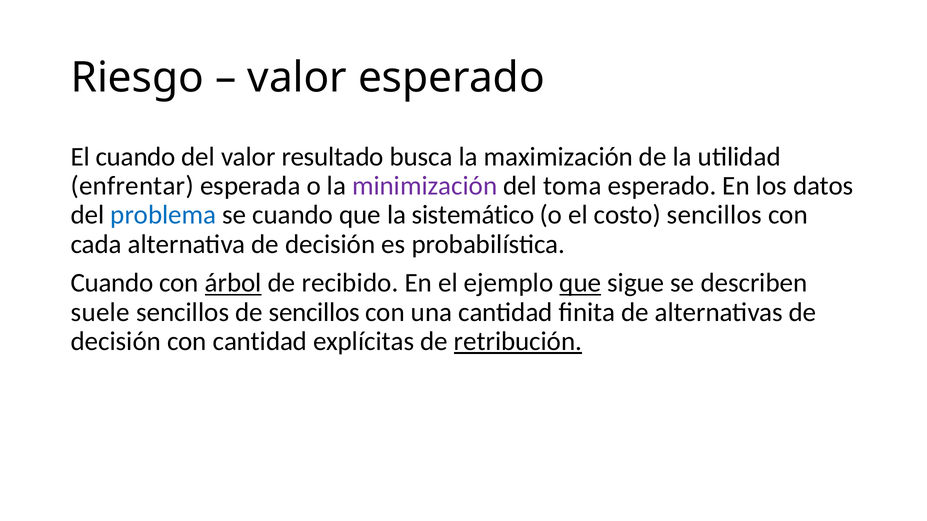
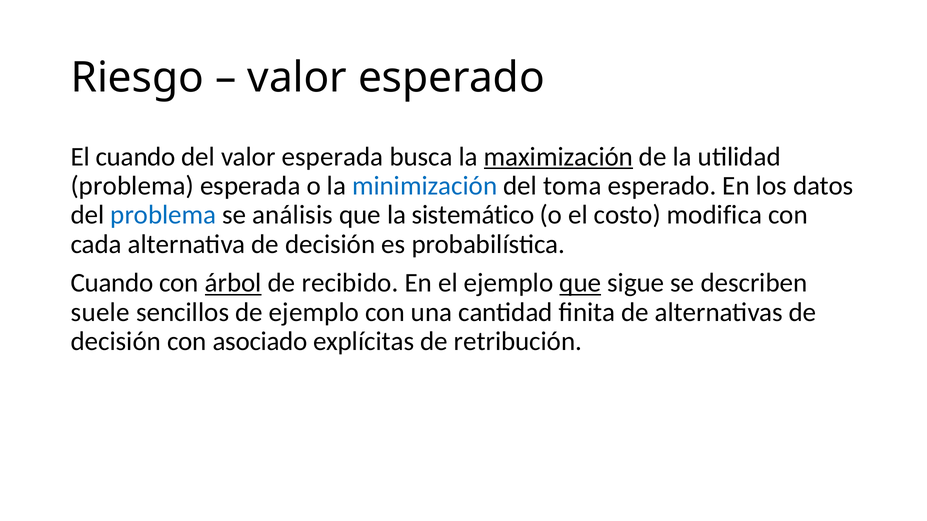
valor resultado: resultado -> esperada
maximización underline: none -> present
enfrentar at (132, 186): enfrentar -> problema
minimización colour: purple -> blue
se cuando: cuando -> análisis
costo sencillos: sencillos -> modifica
de sencillos: sencillos -> ejemplo
con cantidad: cantidad -> asociado
retribución underline: present -> none
